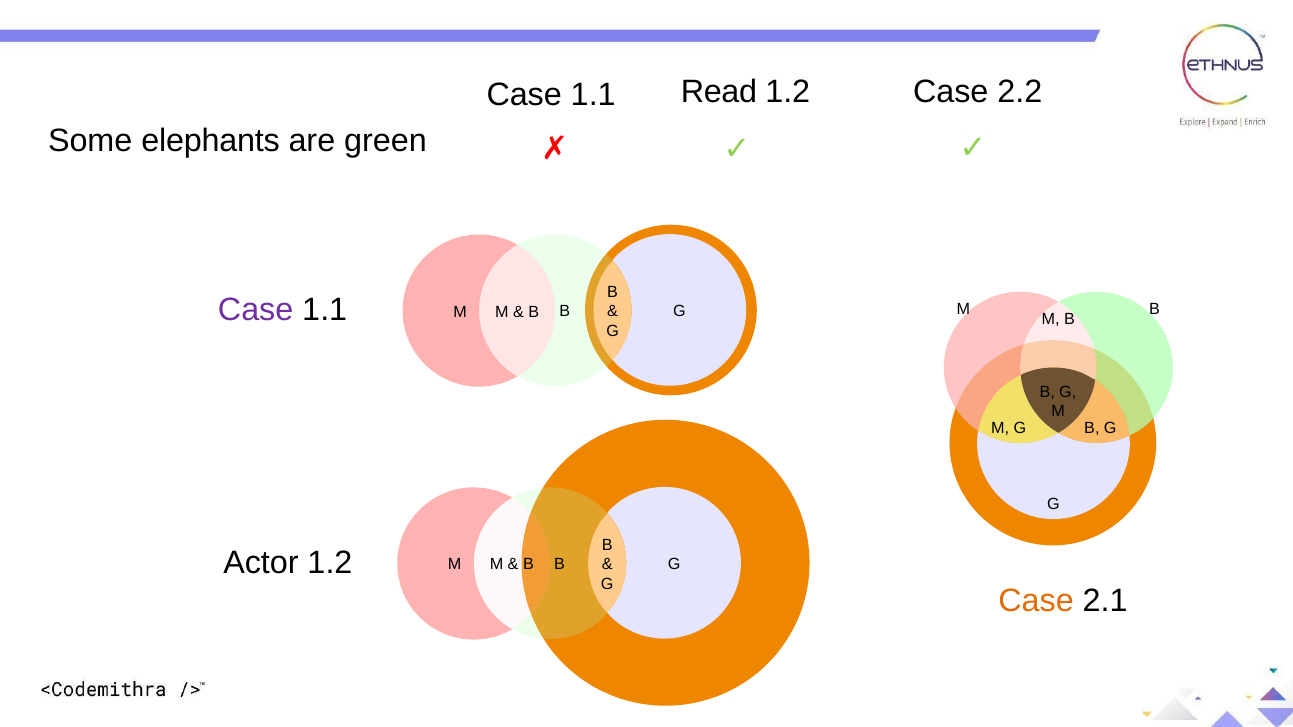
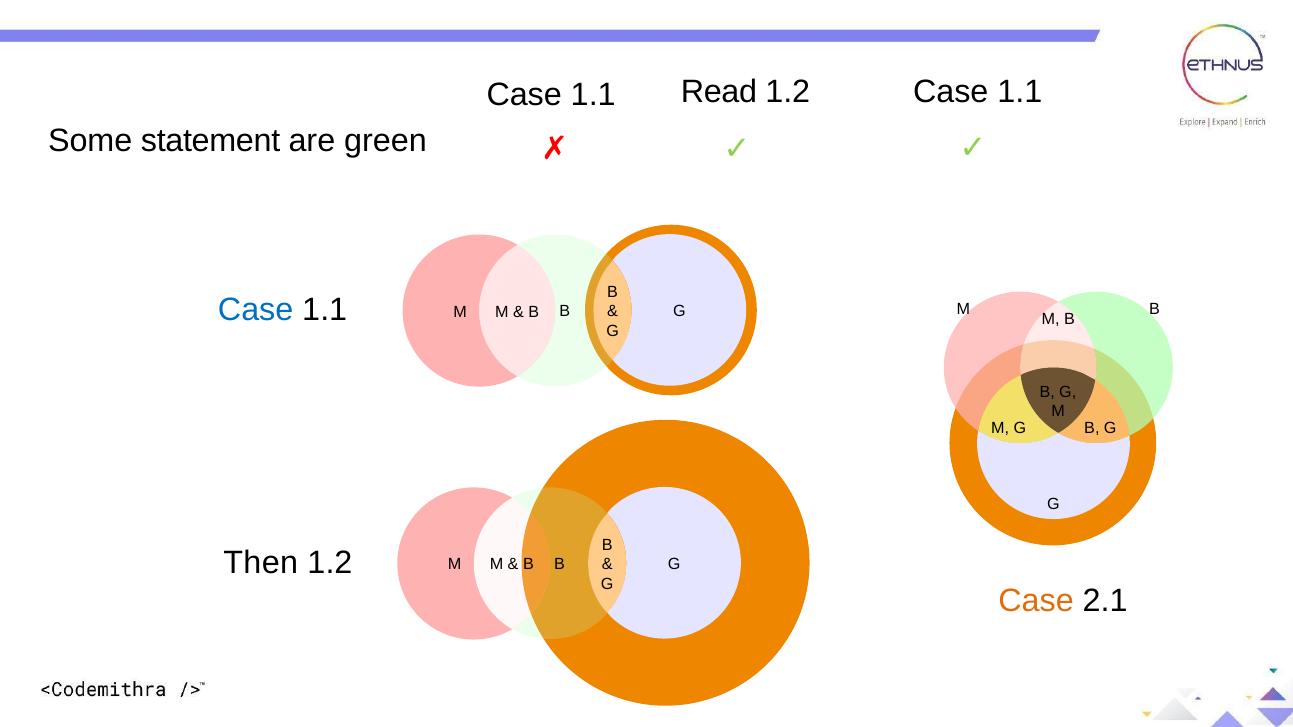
2.2 at (1020, 91): 2.2 -> 1.1
elephants: elephants -> statement
Case at (256, 310) colour: purple -> blue
Actor: Actor -> Then
